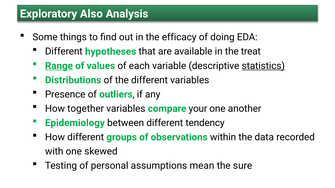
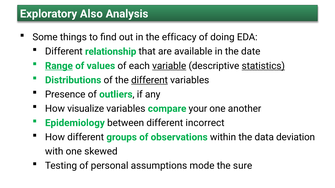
hypotheses: hypotheses -> relationship
treat: treat -> date
variable underline: none -> present
different at (150, 80) underline: none -> present
together: together -> visualize
tendency: tendency -> incorrect
recorded: recorded -> deviation
mean: mean -> mode
